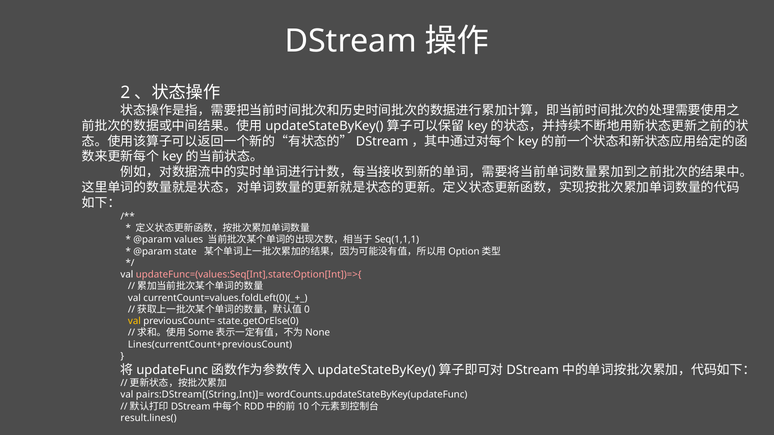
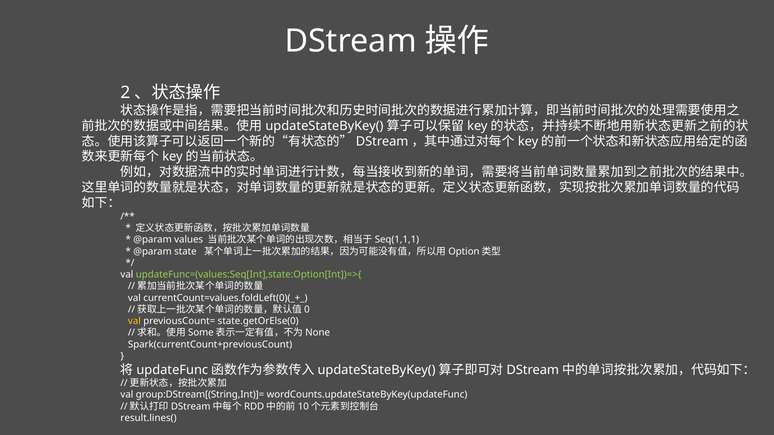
updateFunc=(values:Seq[Int],state:Option[Int])=>{ colour: pink -> light green
Lines(currentCount+previousCount: Lines(currentCount+previousCount -> Spark(currentCount+previousCount
pairs:DStream[(String,Int)]=: pairs:DStream[(String,Int)]= -> group:DStream[(String,Int)]=
